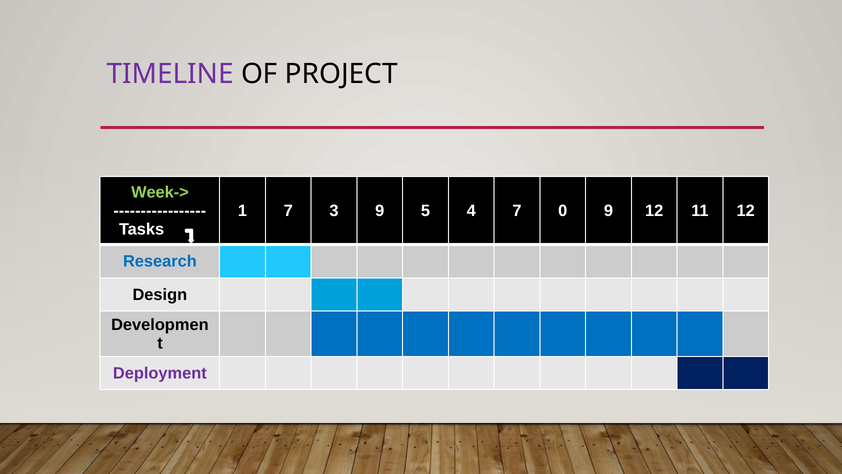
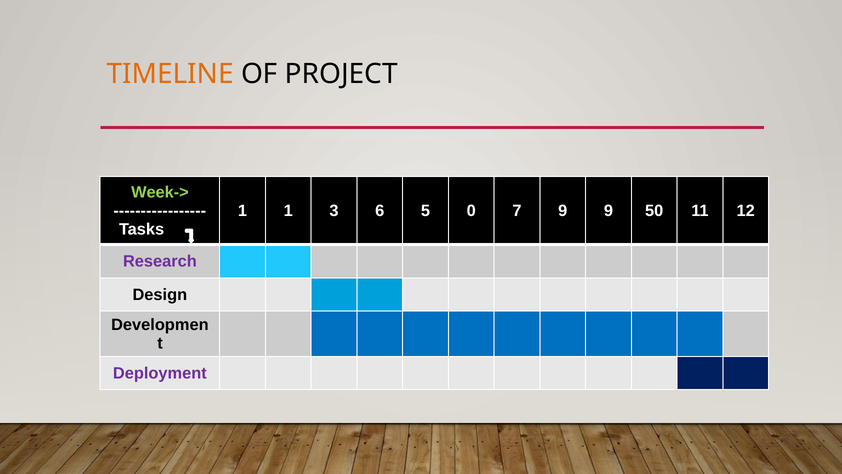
TIMELINE colour: purple -> orange
1 7: 7 -> 1
3 9: 9 -> 6
4: 4 -> 0
7 0: 0 -> 9
9 12: 12 -> 50
Research colour: blue -> purple
